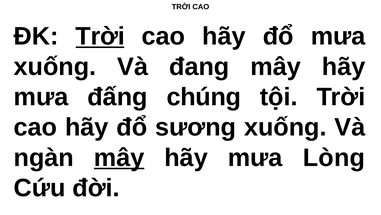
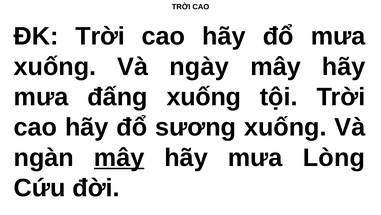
Trời at (100, 36) underline: present -> none
đang: đang -> ngày
đấng chúng: chúng -> xuống
